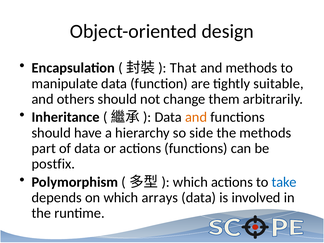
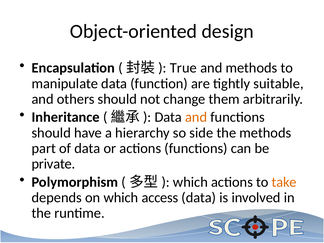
That: That -> True
postfix: postfix -> private
take colour: blue -> orange
arrays: arrays -> access
